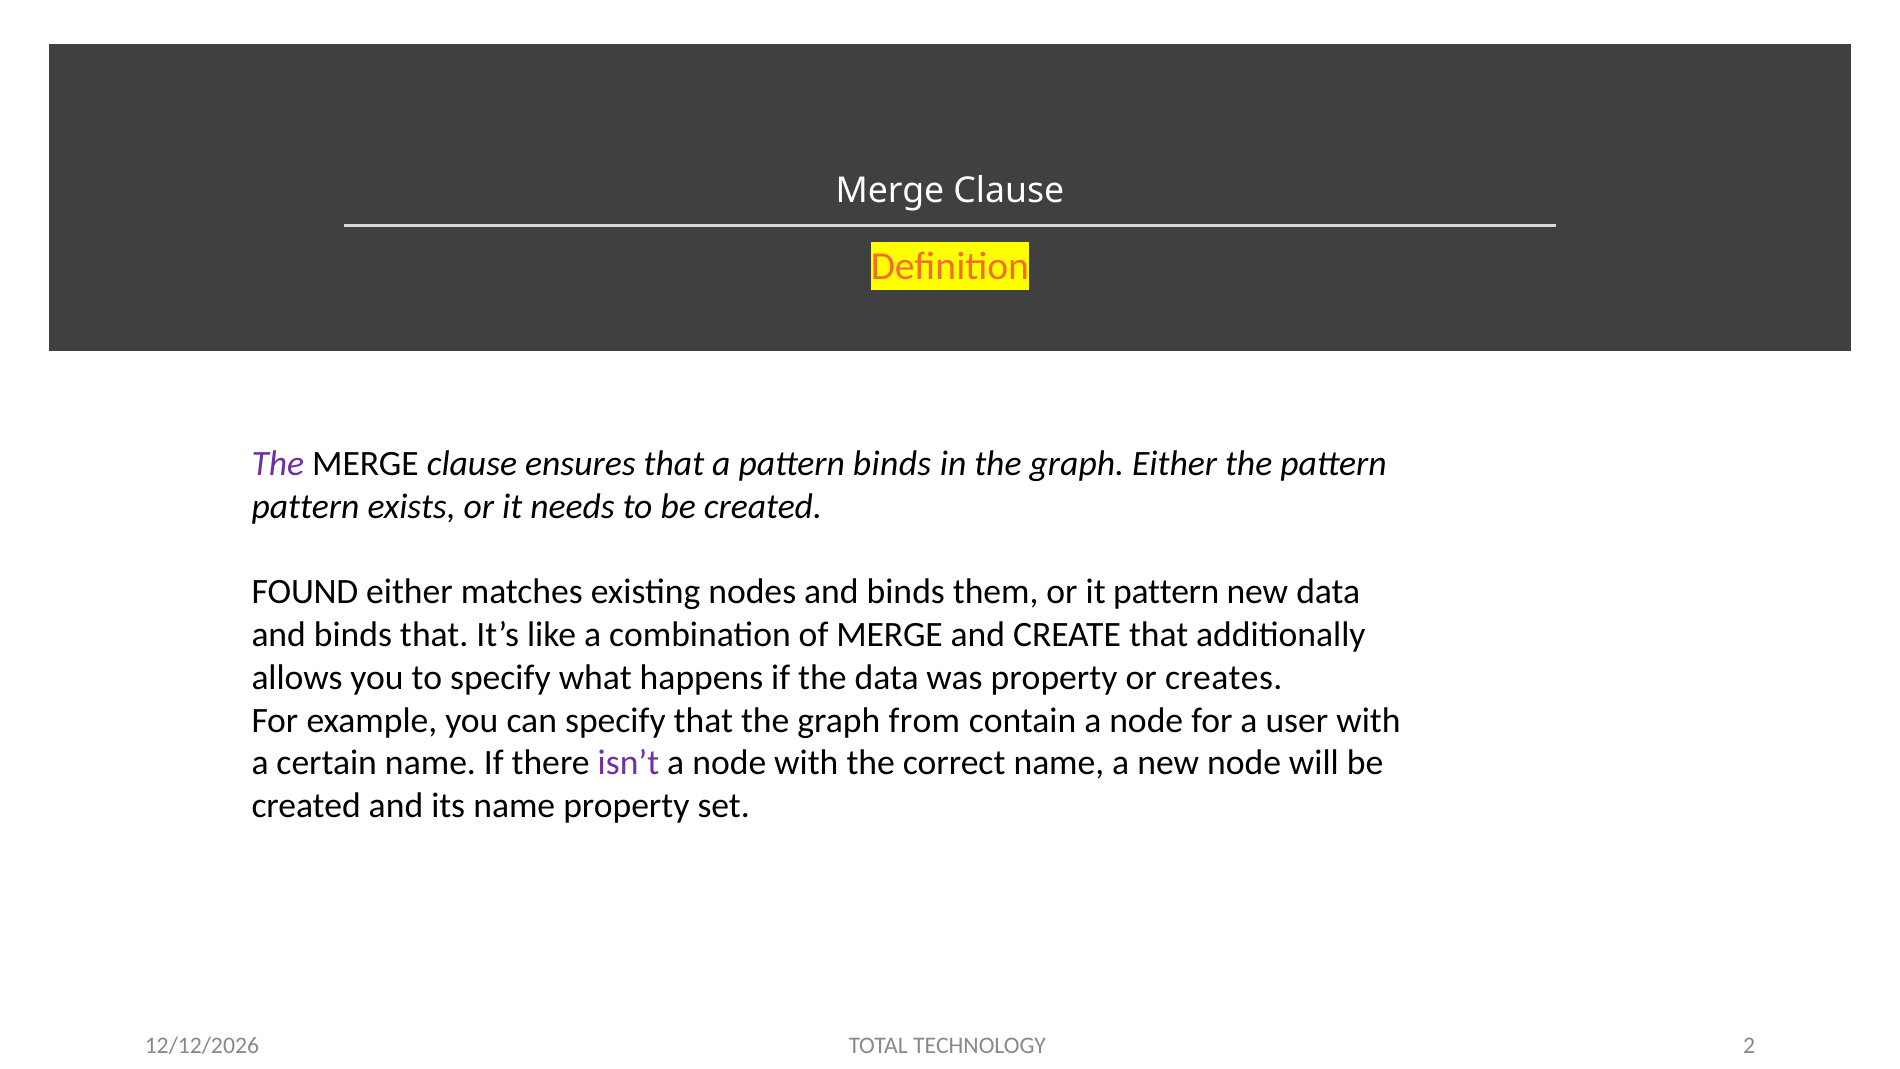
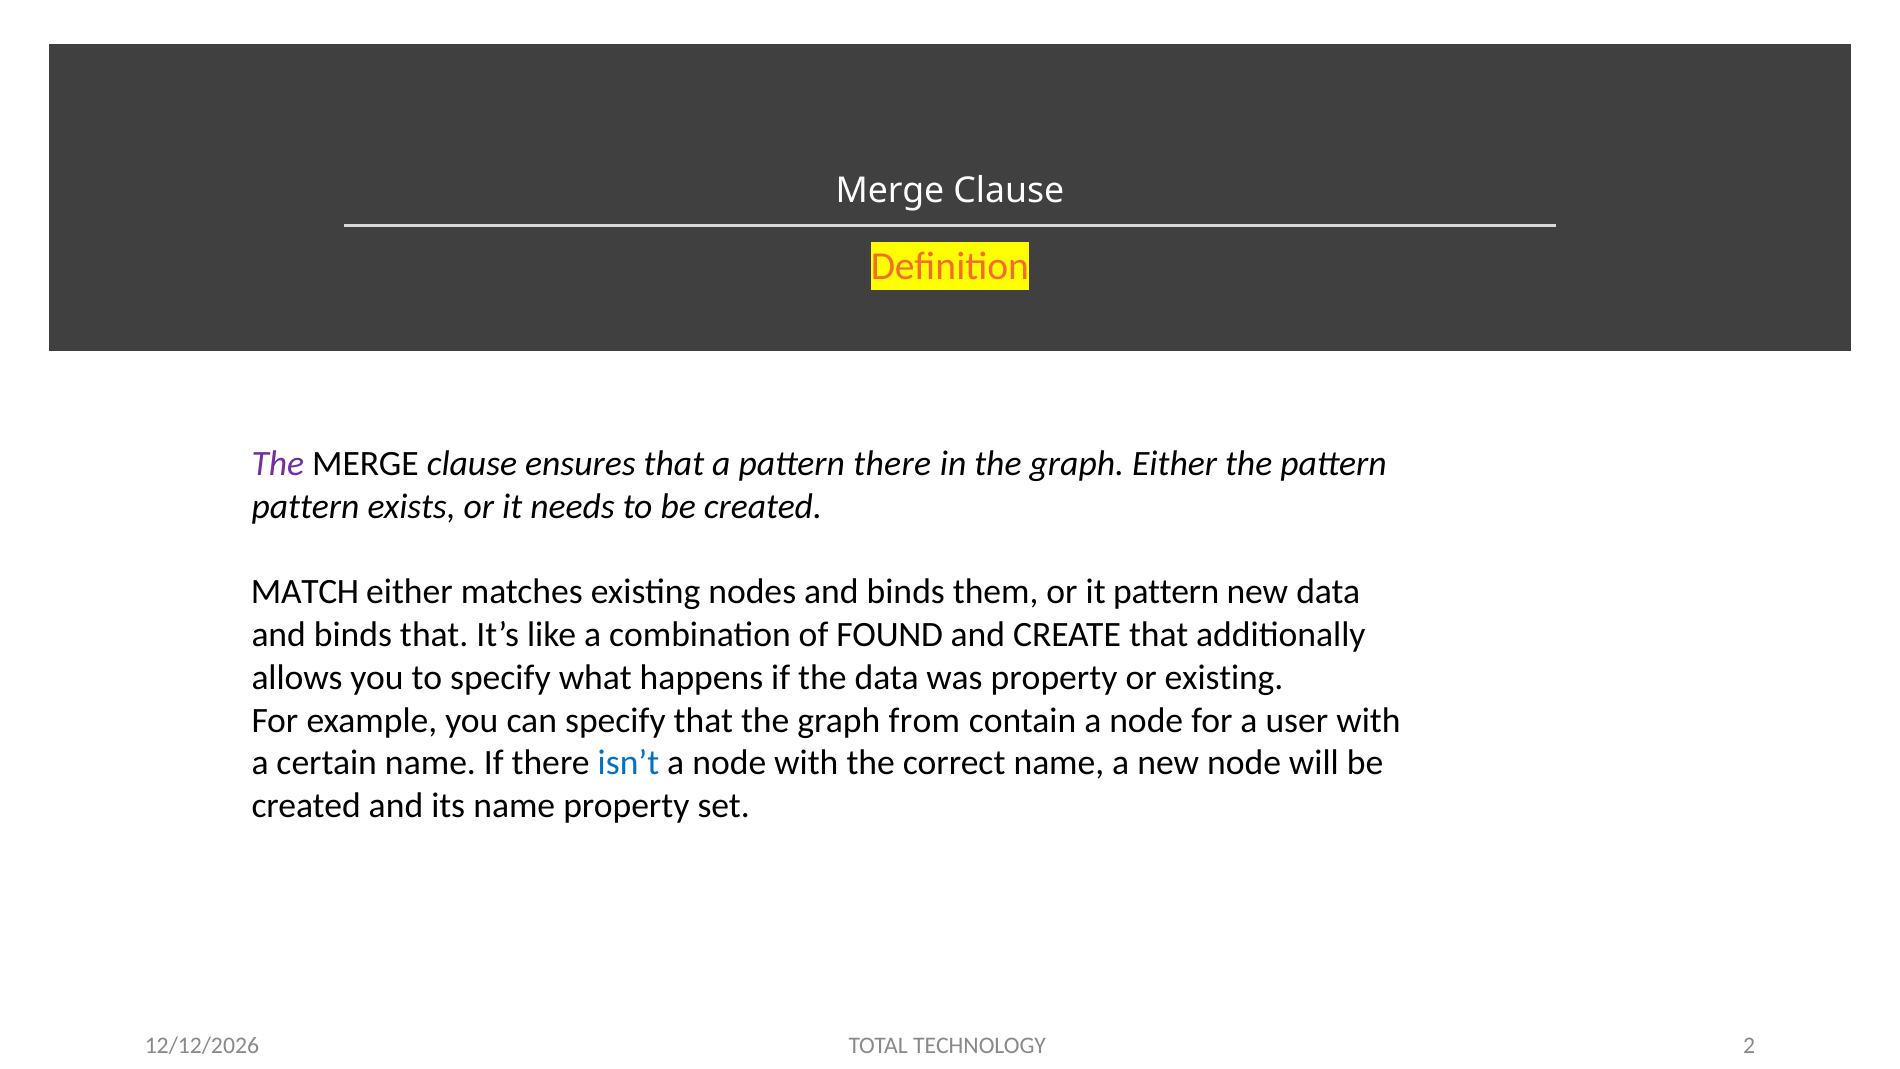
pattern binds: binds -> there
FOUND: FOUND -> MATCH
of MERGE: MERGE -> FOUND
or creates: creates -> existing
isn’t colour: purple -> blue
